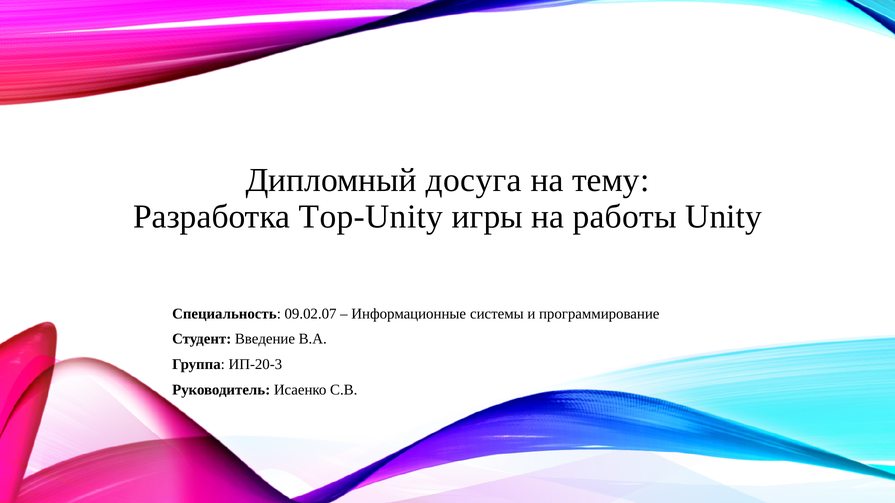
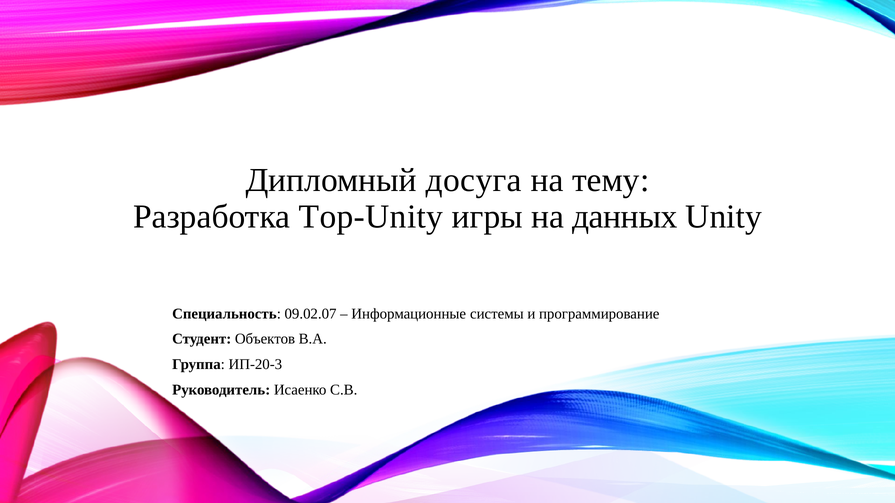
работы: работы -> данных
Введение: Введение -> Объектов
